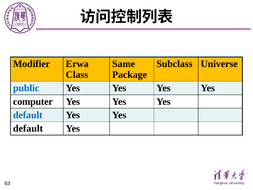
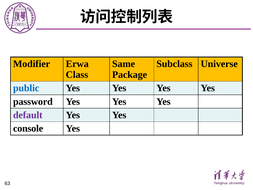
computer: computer -> password
default at (28, 115) colour: blue -> purple
default at (28, 128): default -> console
